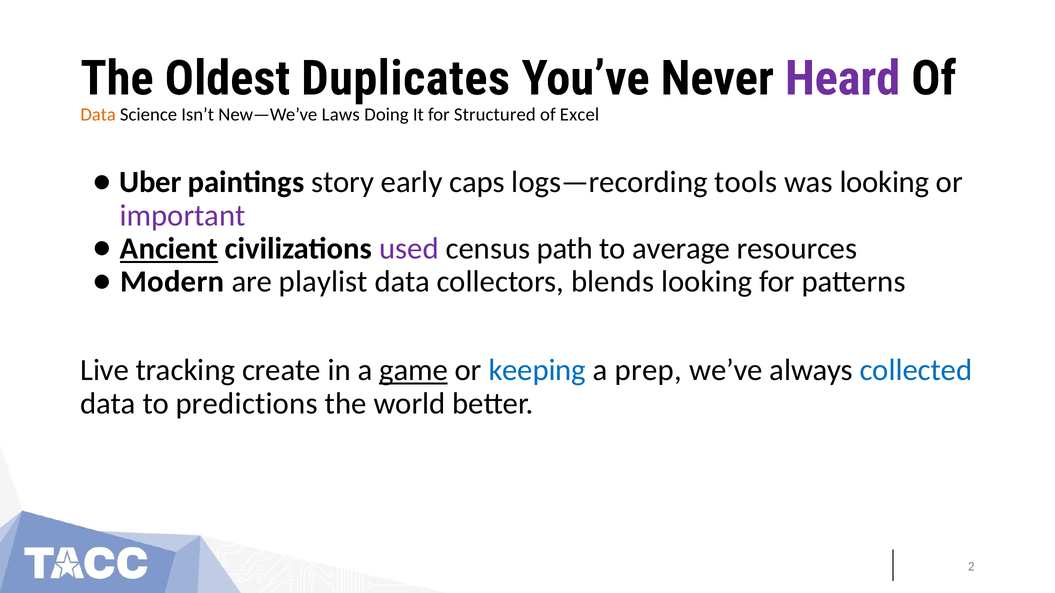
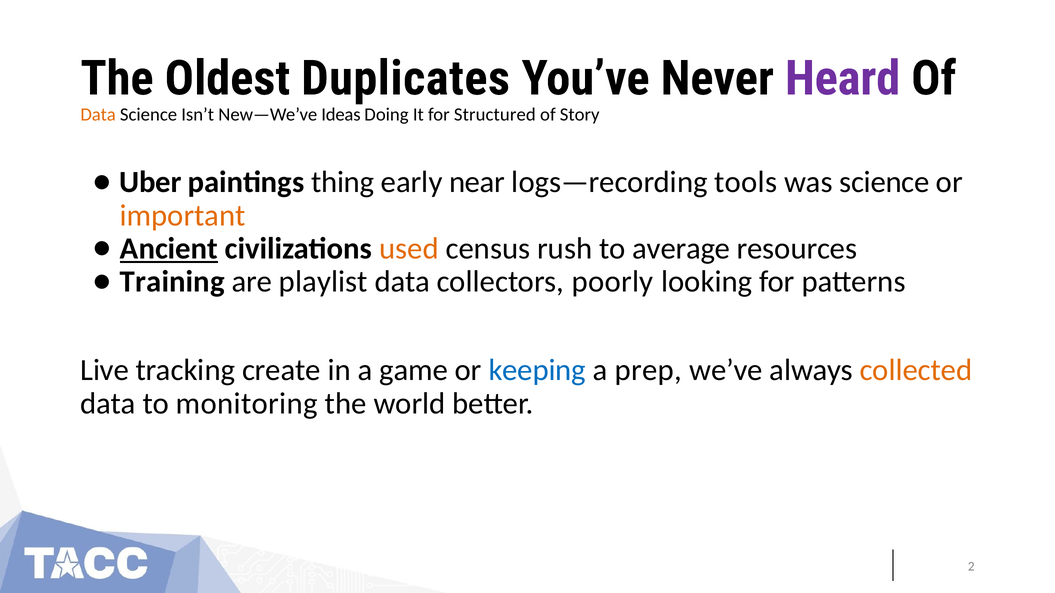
Laws: Laws -> Ideas
Excel: Excel -> Story
story: story -> thing
caps: caps -> near
was looking: looking -> science
important colour: purple -> orange
used colour: purple -> orange
path: path -> rush
Modern: Modern -> Training
blends: blends -> poorly
game underline: present -> none
collected colour: blue -> orange
predictions: predictions -> monitoring
